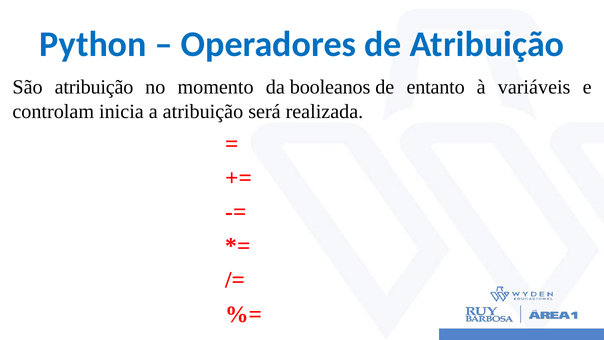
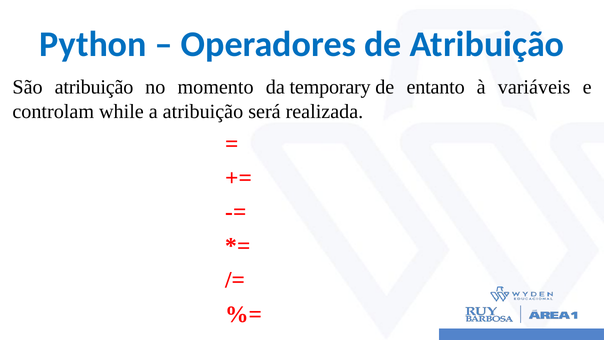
booleanos: booleanos -> temporary
inicia: inicia -> while
